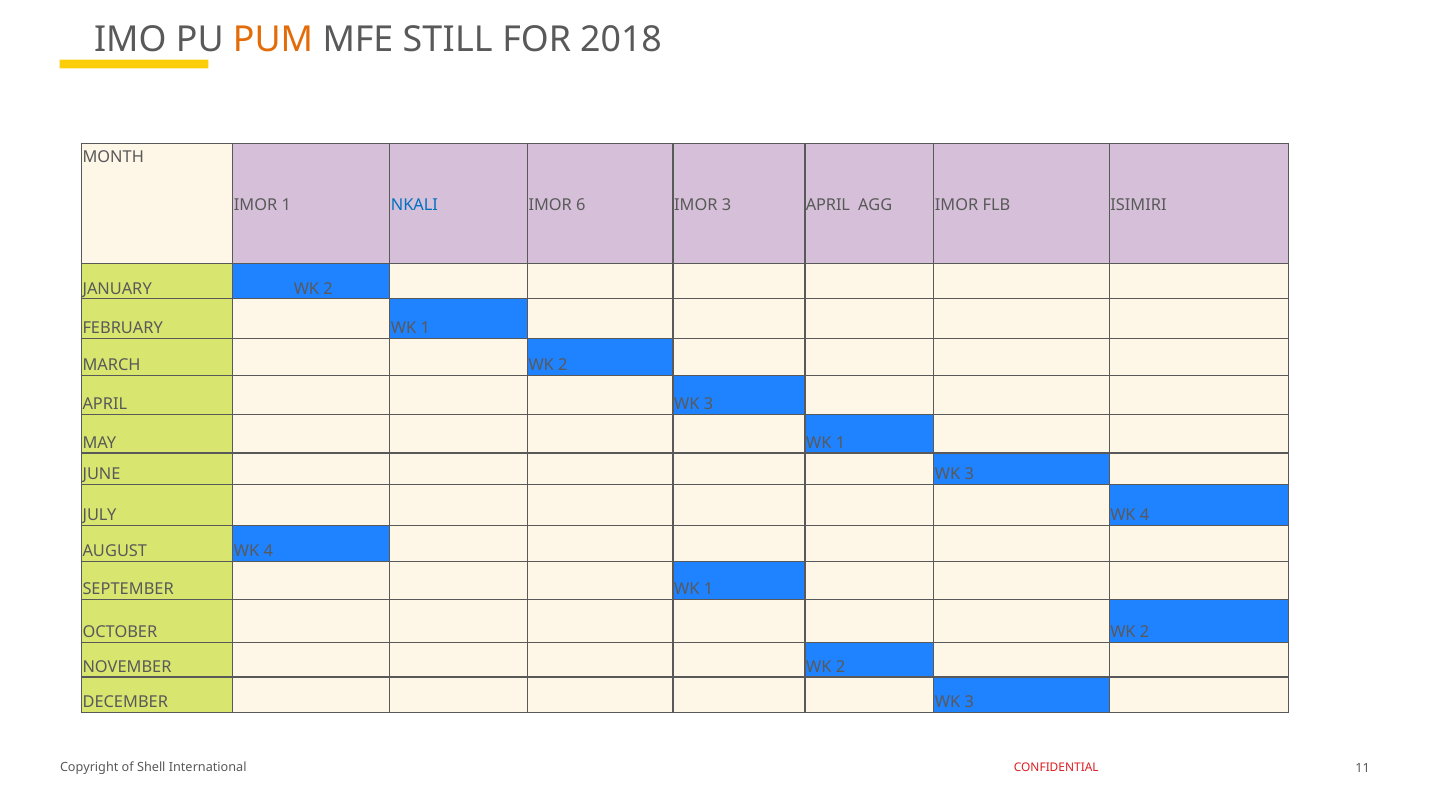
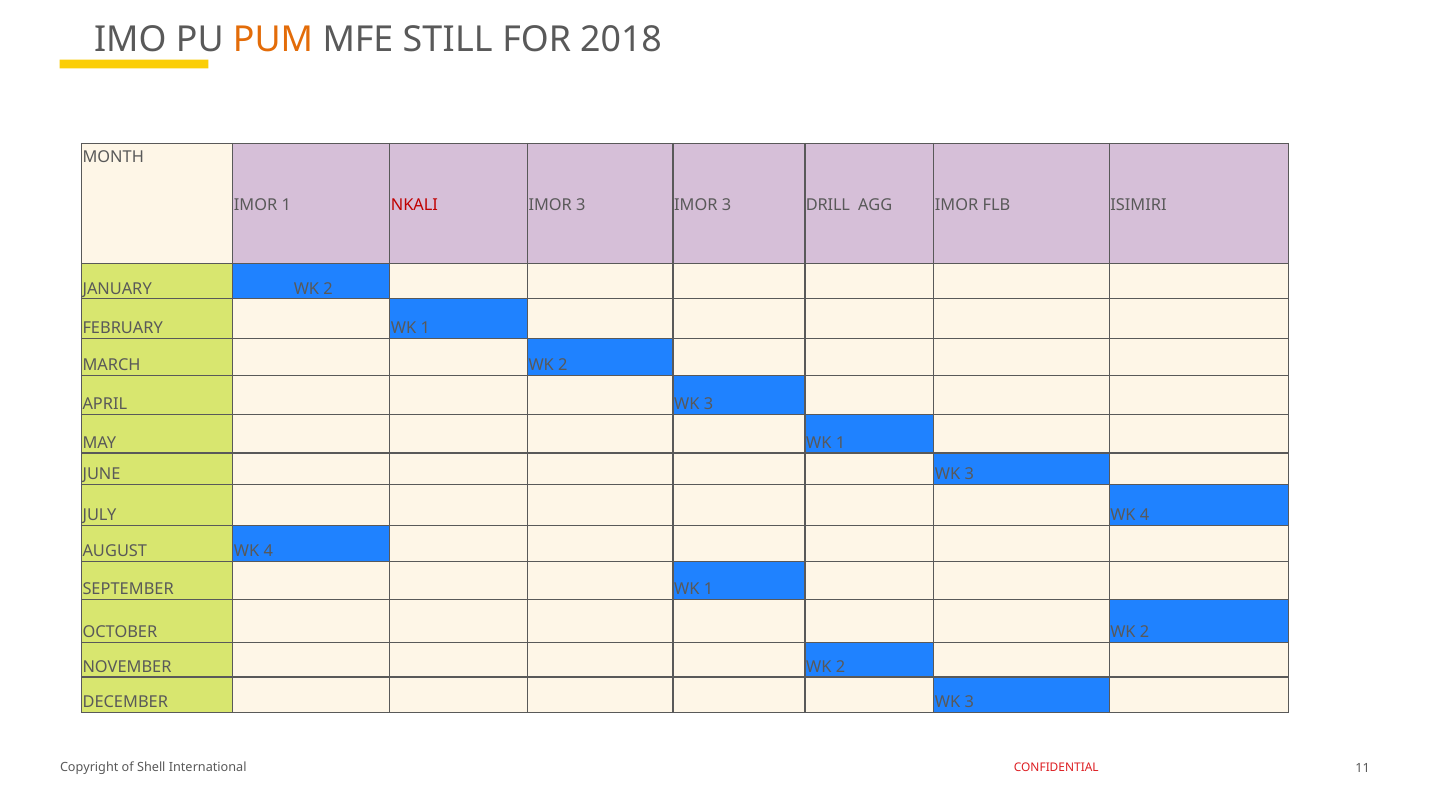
NKALI colour: blue -> red
6 at (581, 205): 6 -> 3
3 APRIL: APRIL -> DRILL
